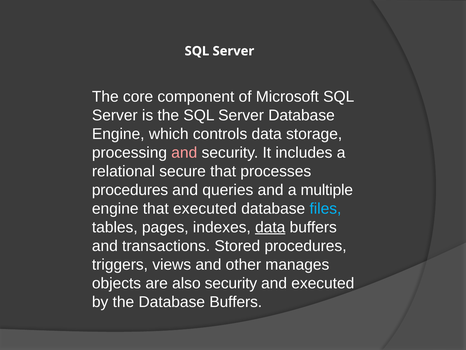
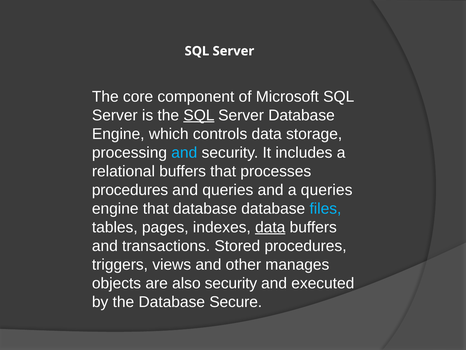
SQL at (199, 115) underline: none -> present
and at (184, 152) colour: pink -> light blue
relational secure: secure -> buffers
a multiple: multiple -> queries
that executed: executed -> database
Database Buffers: Buffers -> Secure
